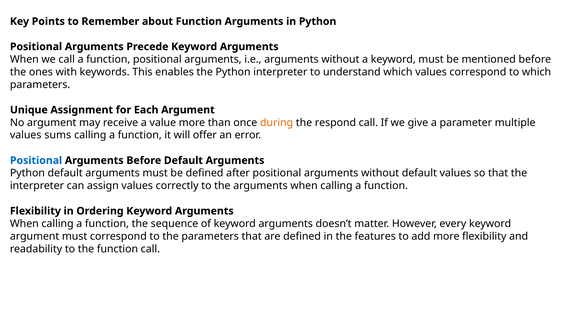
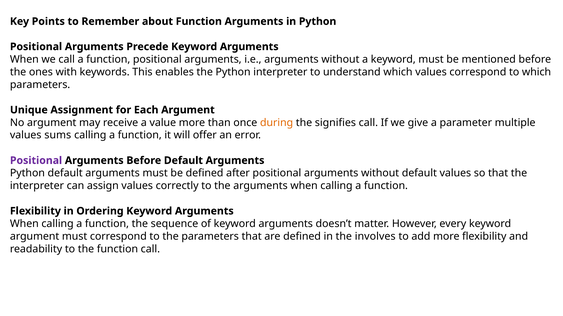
respond: respond -> signifies
Positional at (36, 161) colour: blue -> purple
features: features -> involves
